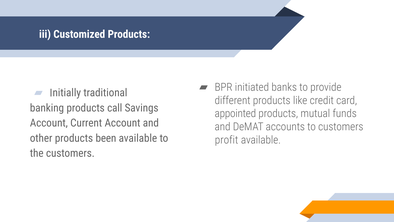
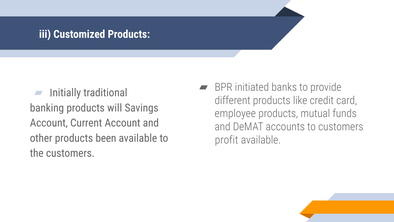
call: call -> will
appointed: appointed -> employee
